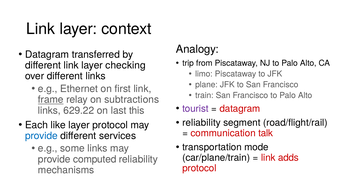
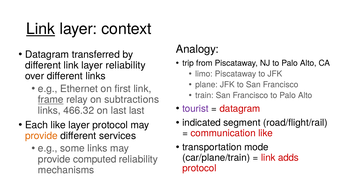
Link at (41, 29) underline: none -> present
layer checking: checking -> reliability
629.22: 629.22 -> 466.32
last this: this -> last
reliability at (201, 122): reliability -> indicated
communication talk: talk -> like
provide at (41, 135) colour: blue -> orange
